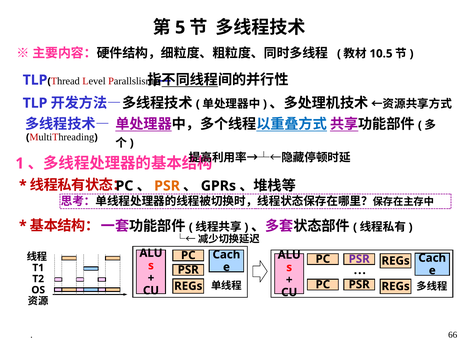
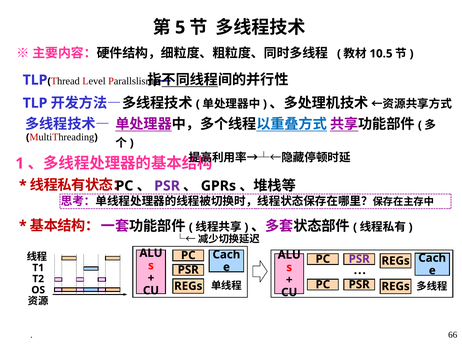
PSR at (167, 186) colour: orange -> purple
